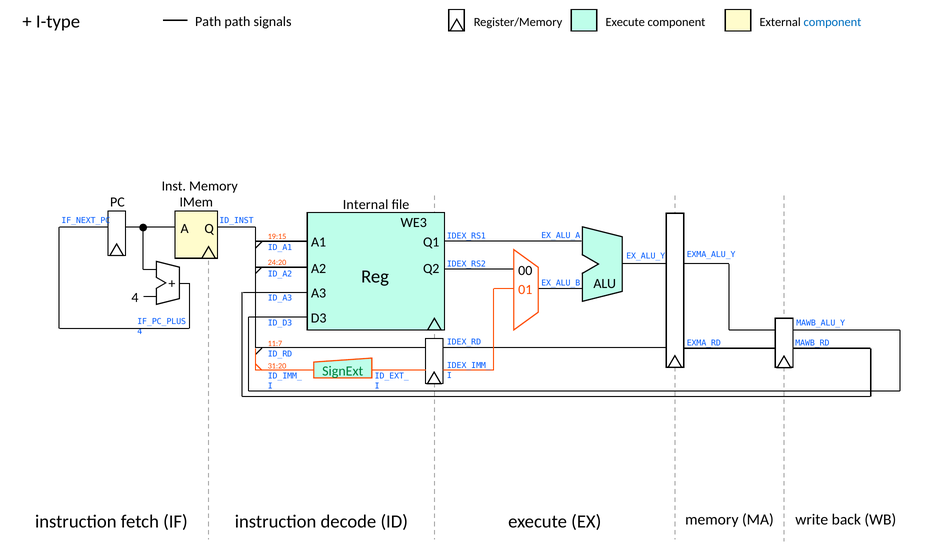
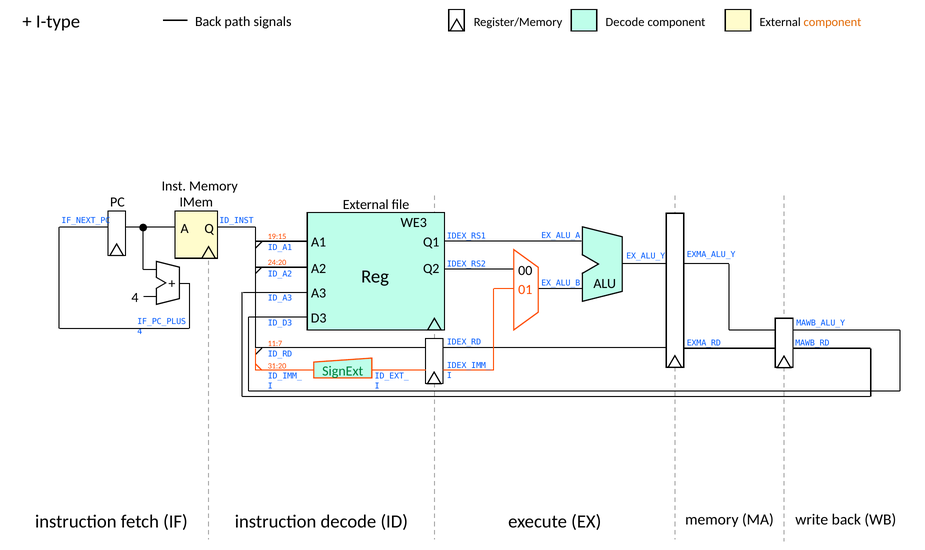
Path at (208, 21): Path -> Back
Register/Memory Execute: Execute -> Decode
component at (832, 22) colour: blue -> orange
Internal at (366, 205): Internal -> External
